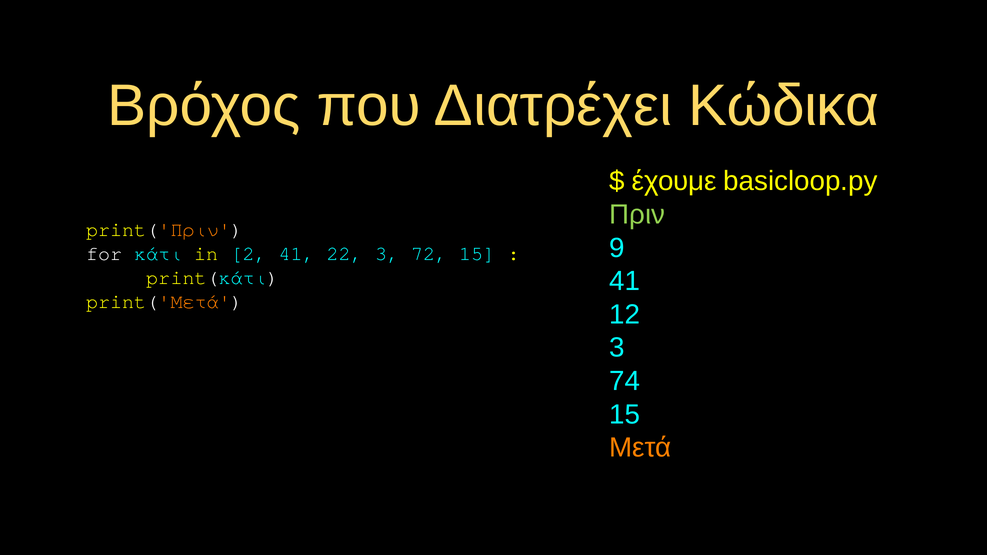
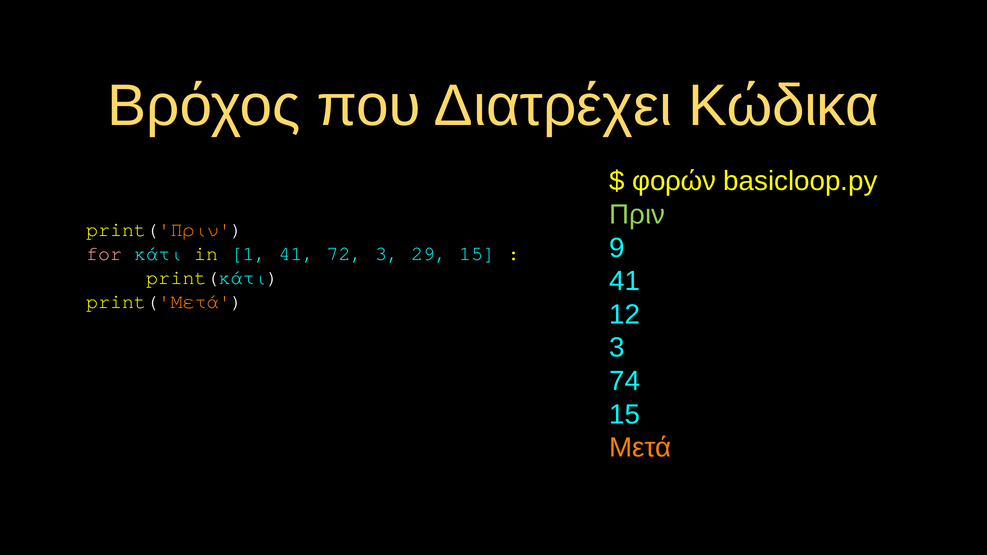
έχουμε: έχουμε -> φορών
for colour: white -> pink
2: 2 -> 1
22: 22 -> 72
72: 72 -> 29
